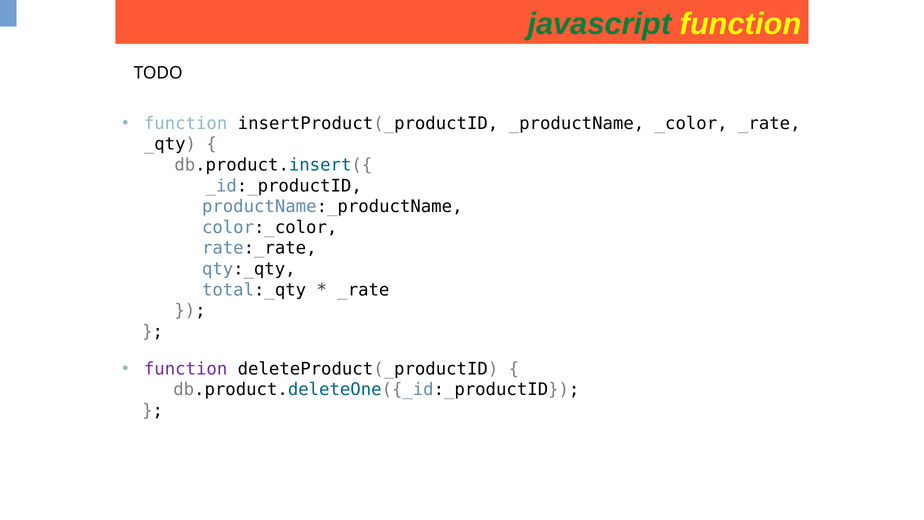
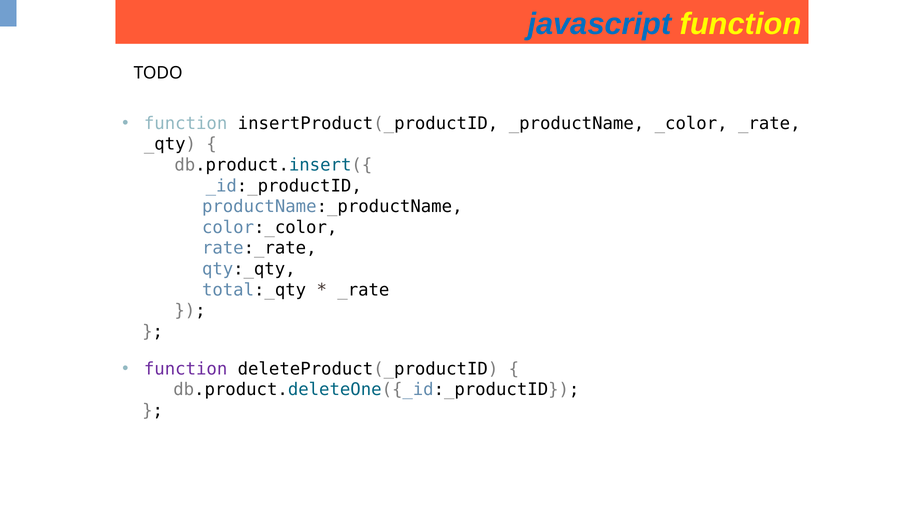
javascript colour: green -> blue
